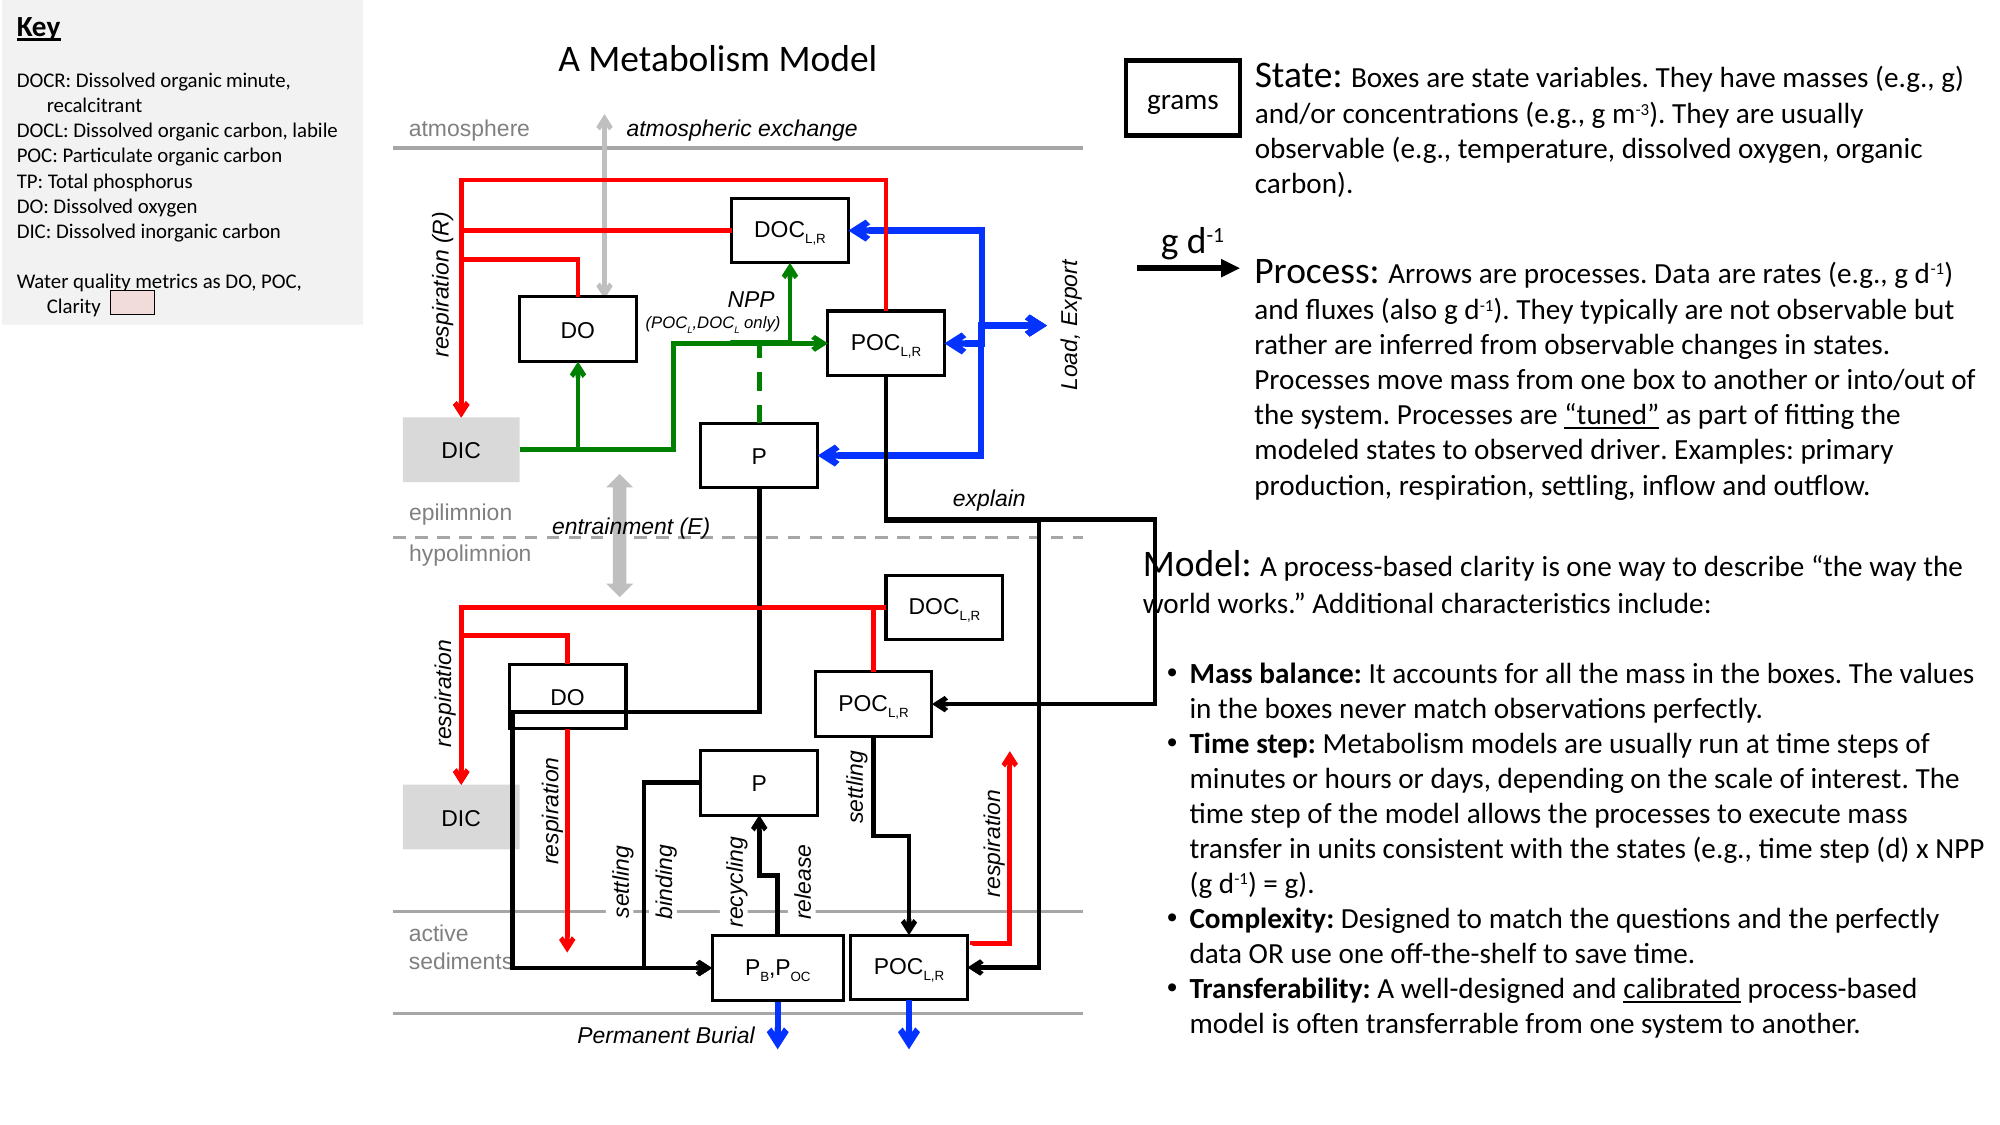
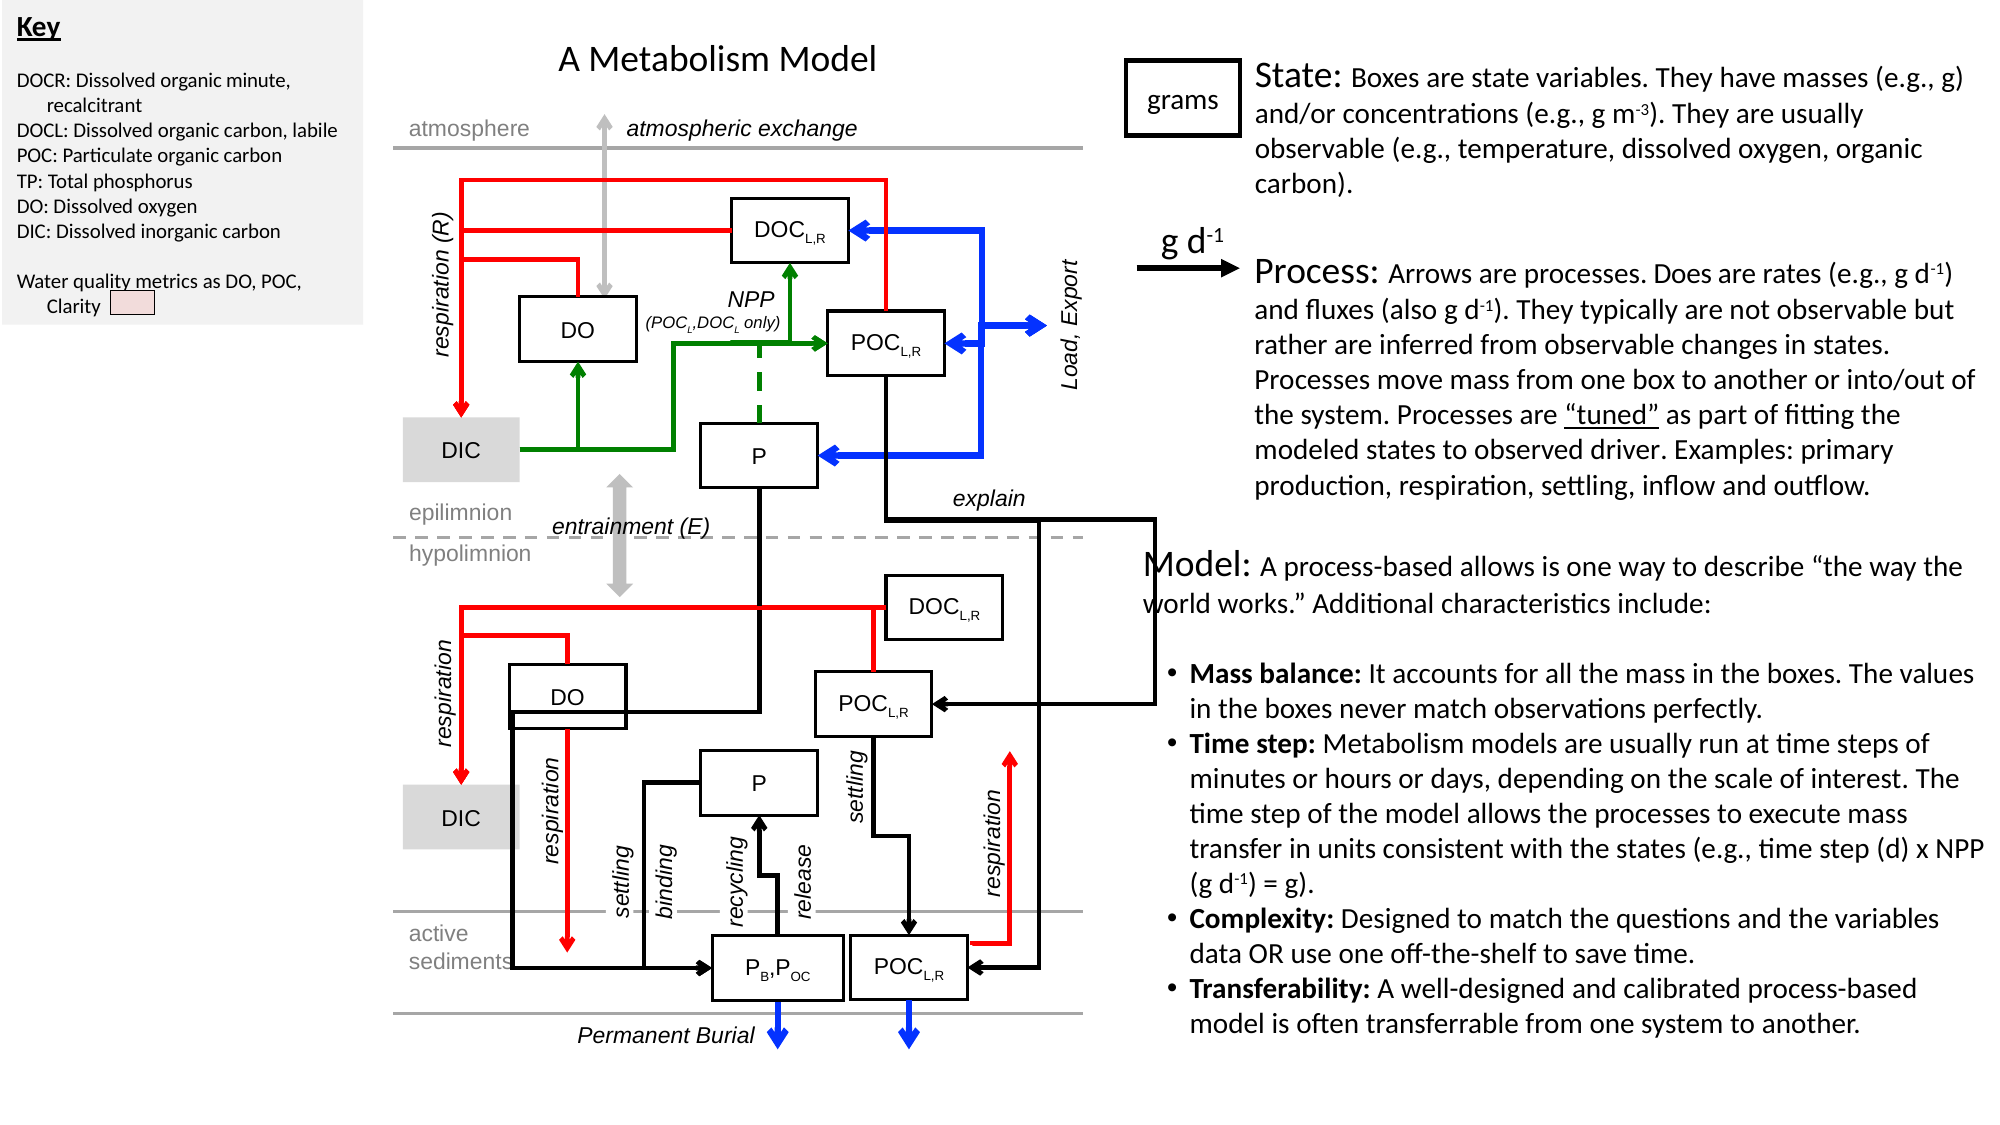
processes Data: Data -> Does
process-based clarity: clarity -> allows
the perfectly: perfectly -> variables
calibrated underline: present -> none
